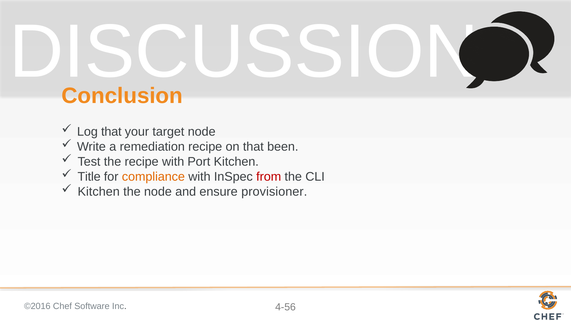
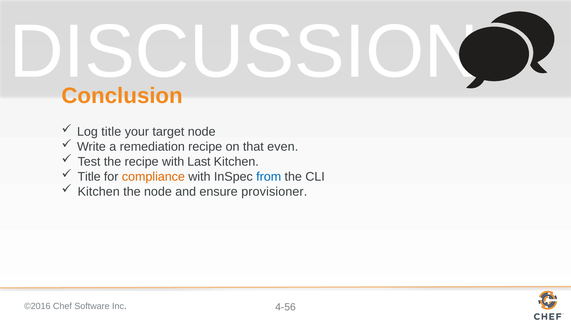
Log that: that -> title
been: been -> even
Port: Port -> Last
from colour: red -> blue
